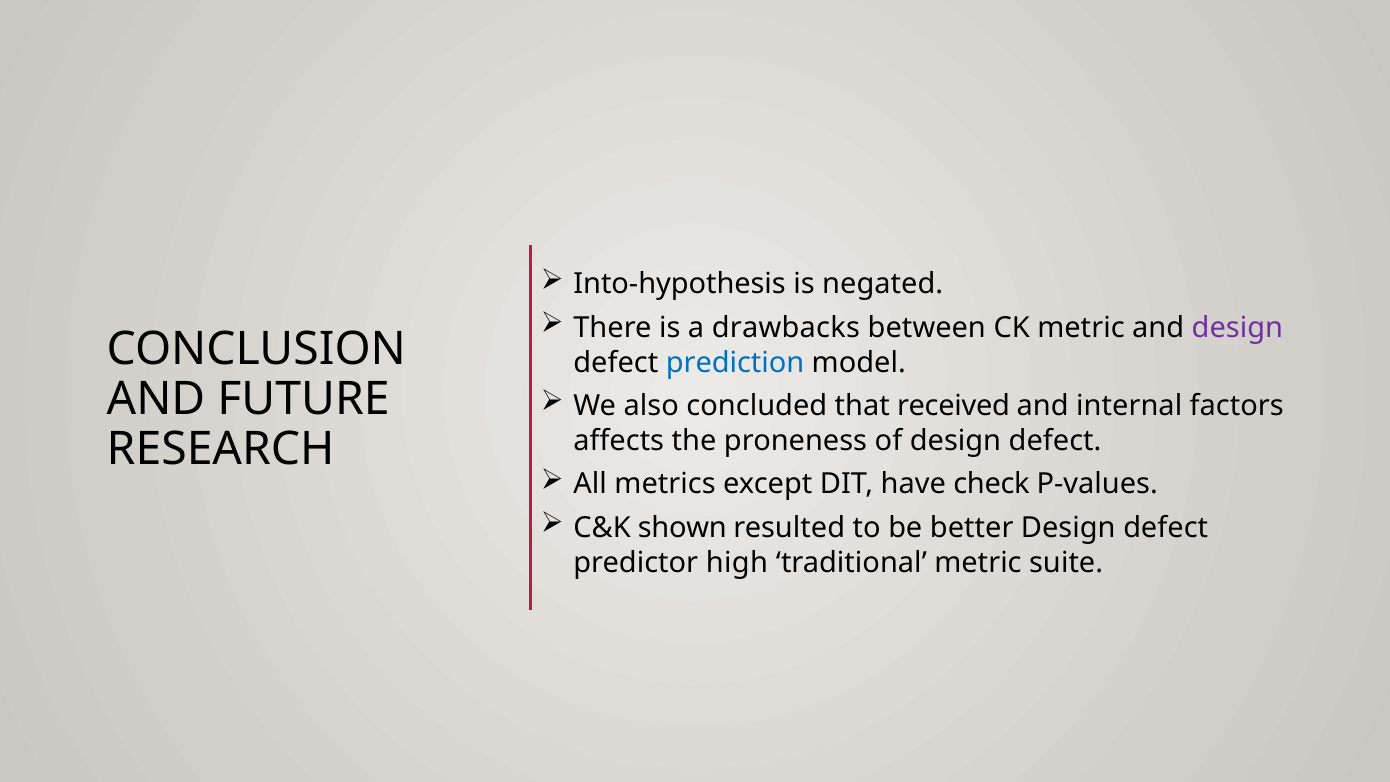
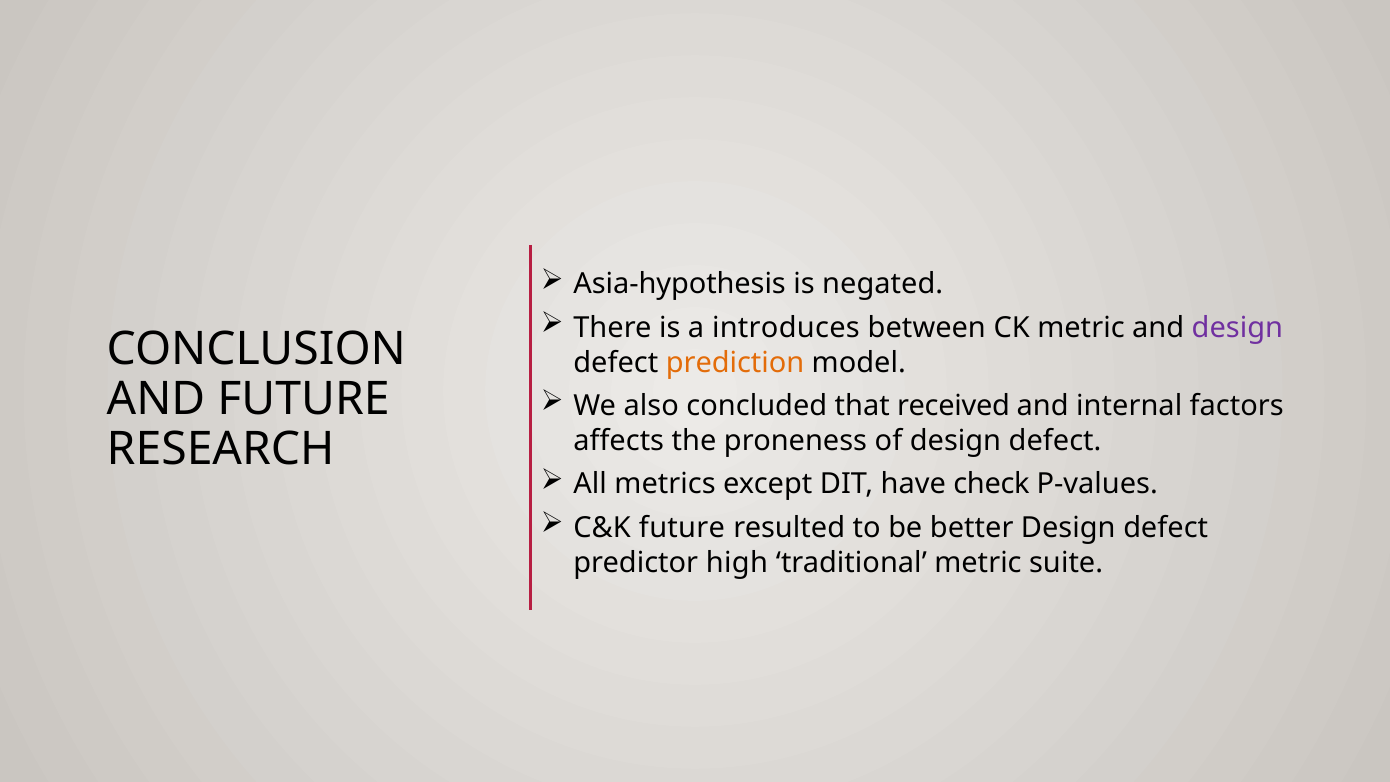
Into-hypothesis: Into-hypothesis -> Asia-hypothesis
drawbacks: drawbacks -> introduces
prediction colour: blue -> orange
C&K shown: shown -> future
